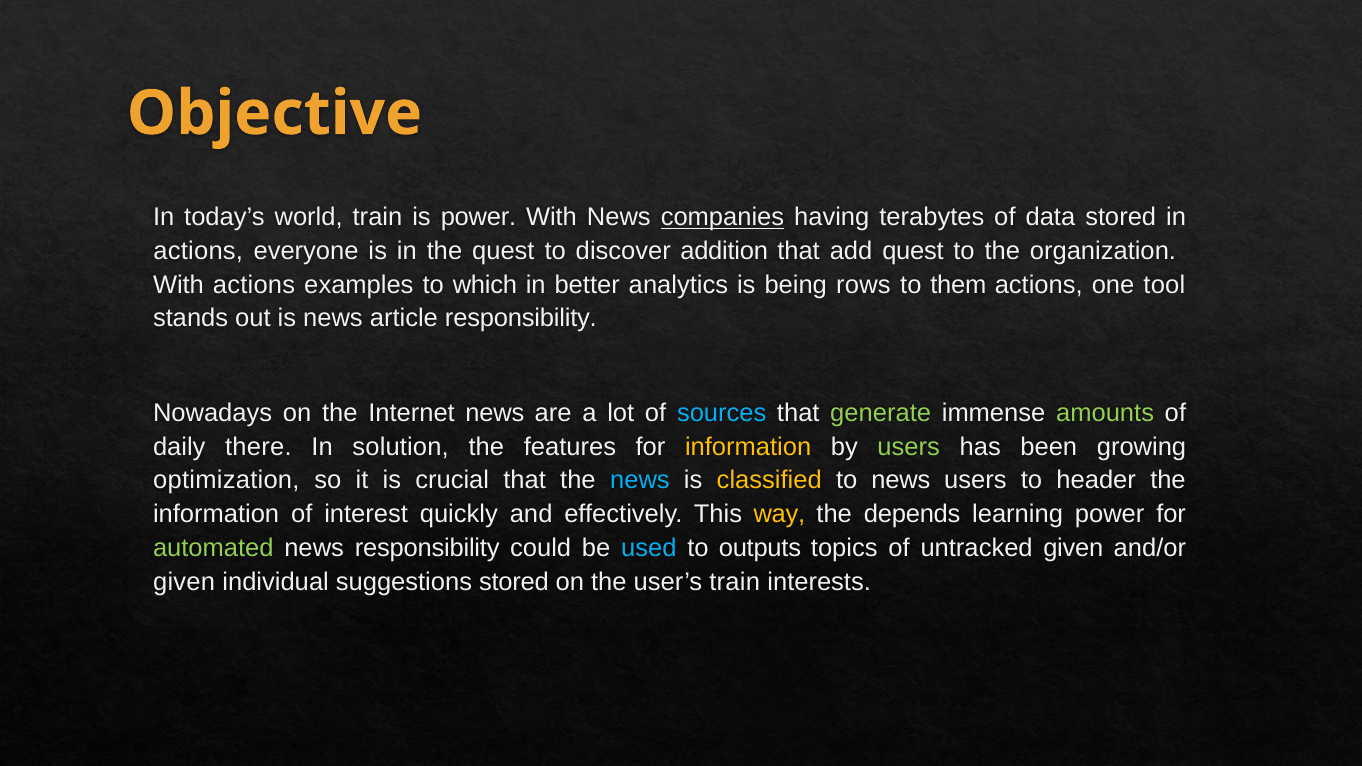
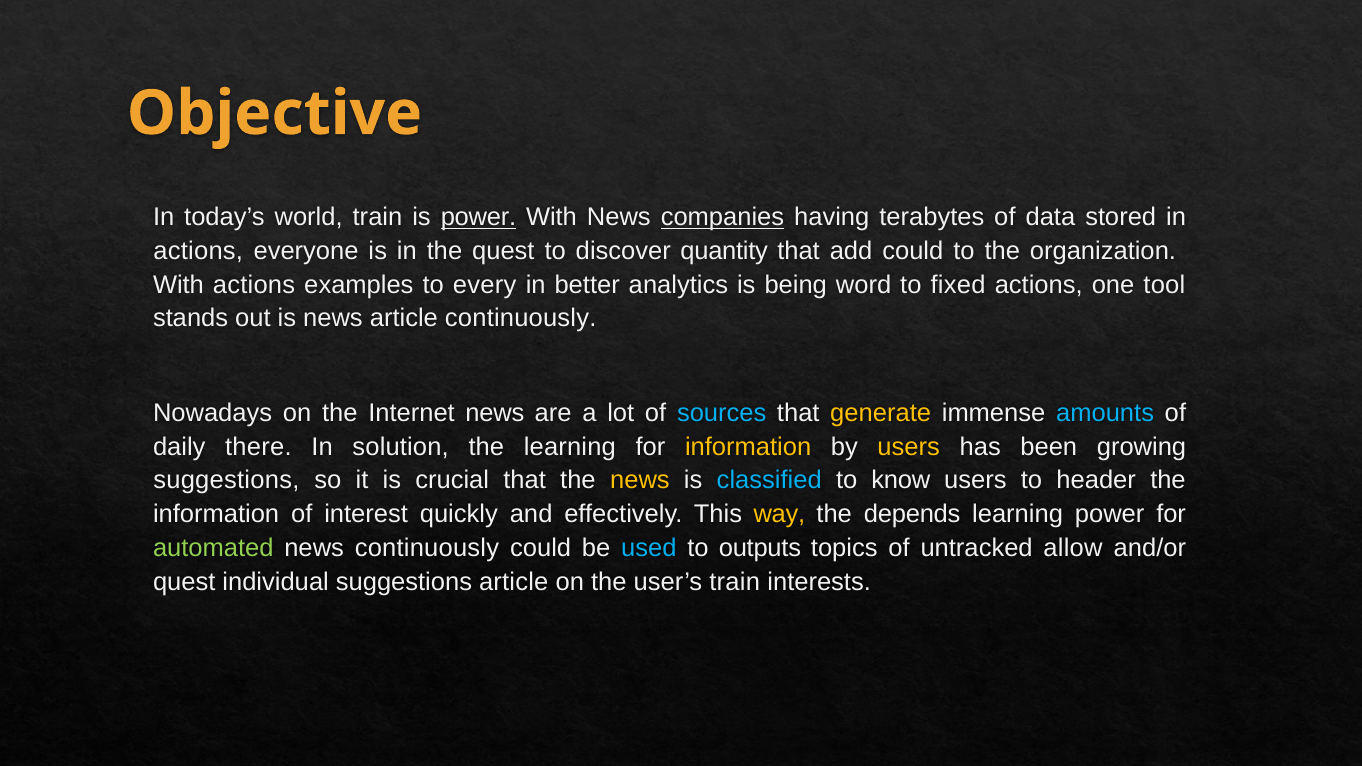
power at (478, 217) underline: none -> present
addition: addition -> quantity
add quest: quest -> could
which: which -> every
rows: rows -> word
them: them -> fixed
article responsibility: responsibility -> continuously
generate colour: light green -> yellow
amounts colour: light green -> light blue
the features: features -> learning
users at (909, 447) colour: light green -> yellow
optimization at (226, 481): optimization -> suggestions
news at (640, 481) colour: light blue -> yellow
classified colour: yellow -> light blue
to news: news -> know
news responsibility: responsibility -> continuously
untracked given: given -> allow
given at (184, 582): given -> quest
suggestions stored: stored -> article
